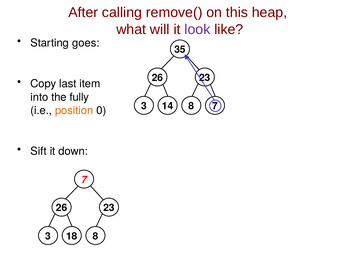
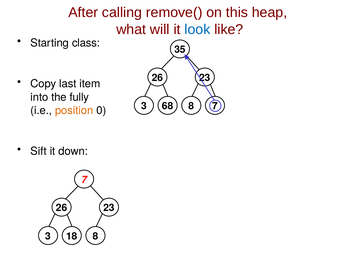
look colour: purple -> blue
goes: goes -> class
14: 14 -> 68
